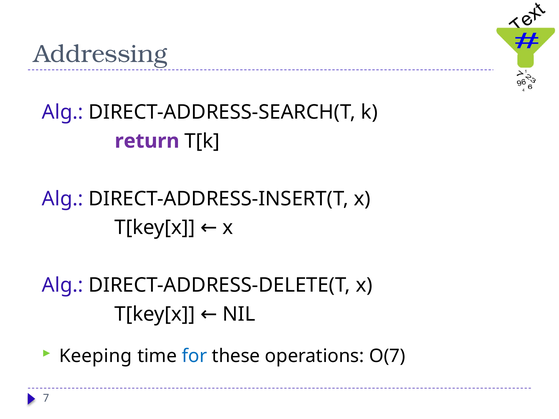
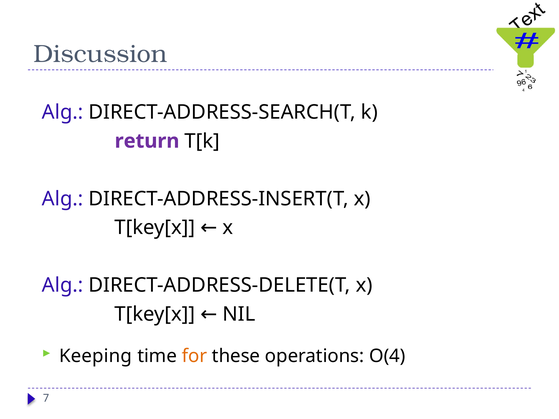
Addressing: Addressing -> Discussion
for colour: blue -> orange
O(7: O(7 -> O(4
